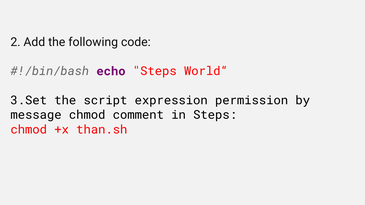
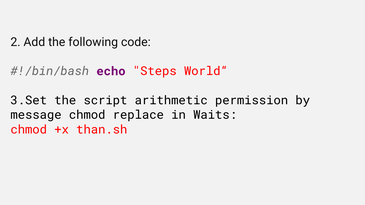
expression: expression -> arithmetic
comment: comment -> replace
in Steps: Steps -> Waits
